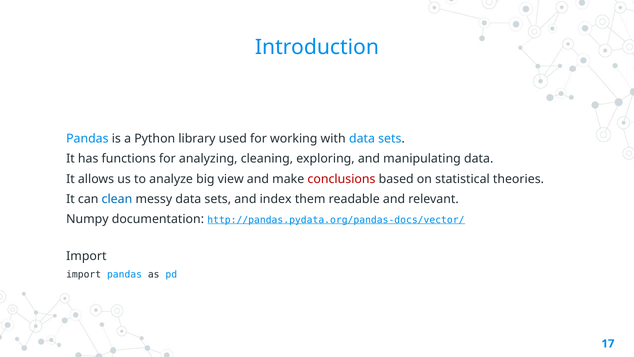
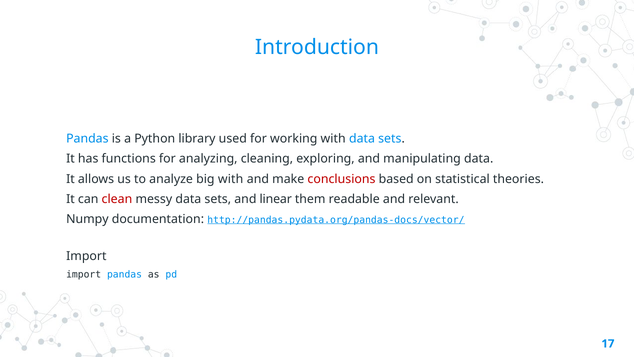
big view: view -> with
clean colour: blue -> red
index: index -> linear
